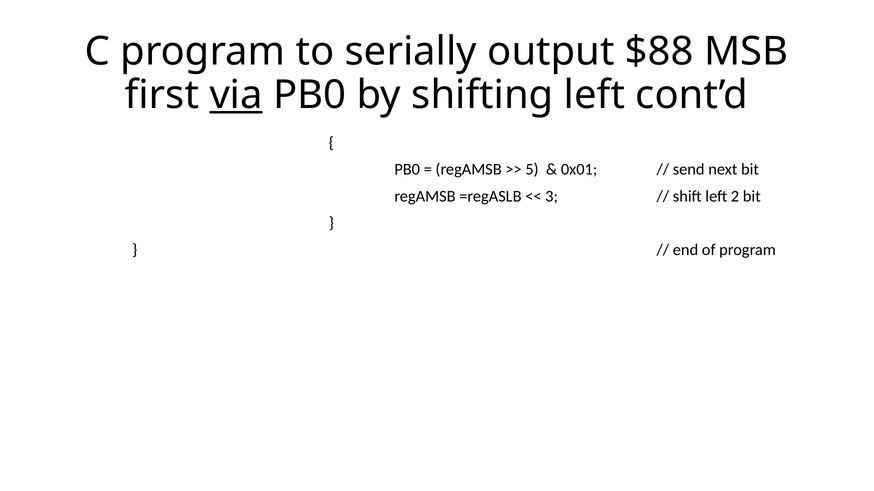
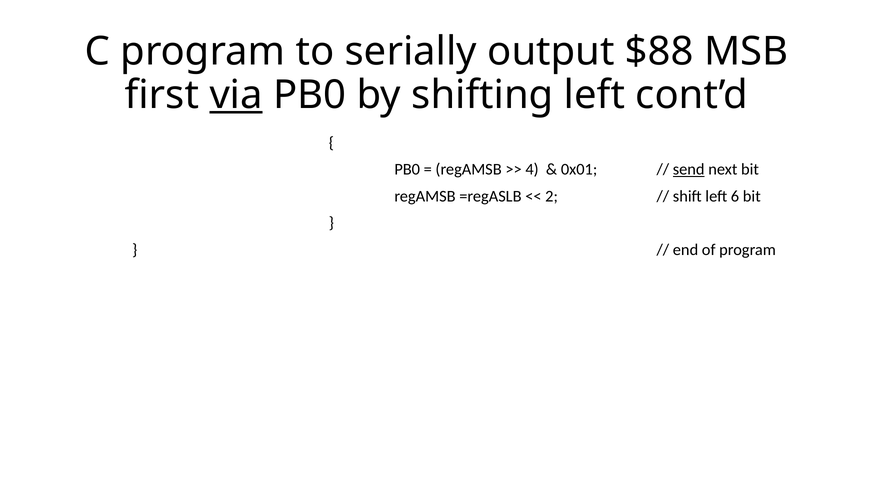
5: 5 -> 4
send underline: none -> present
3: 3 -> 2
2: 2 -> 6
